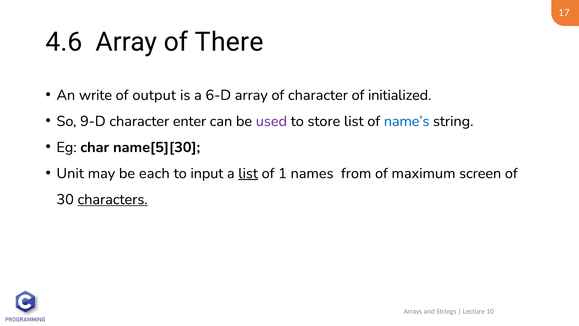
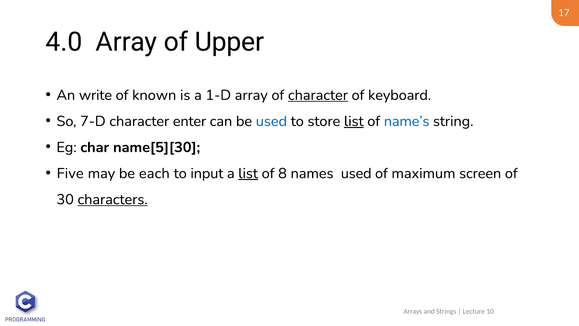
4.6: 4.6 -> 4.0
There: There -> Upper
output: output -> known
6-D: 6-D -> 1-D
character at (318, 95) underline: none -> present
initialized: initialized -> keyboard
9-D: 9-D -> 7-D
used at (271, 121) colour: purple -> blue
list at (354, 121) underline: none -> present
Unit: Unit -> Five
1: 1 -> 8
names from: from -> used
